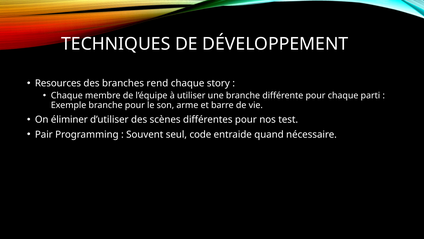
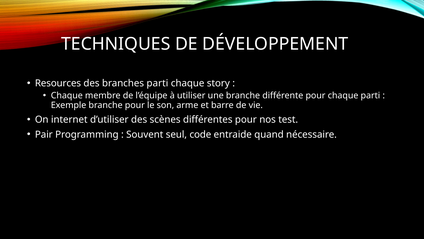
branches rend: rend -> parti
éliminer: éliminer -> internet
